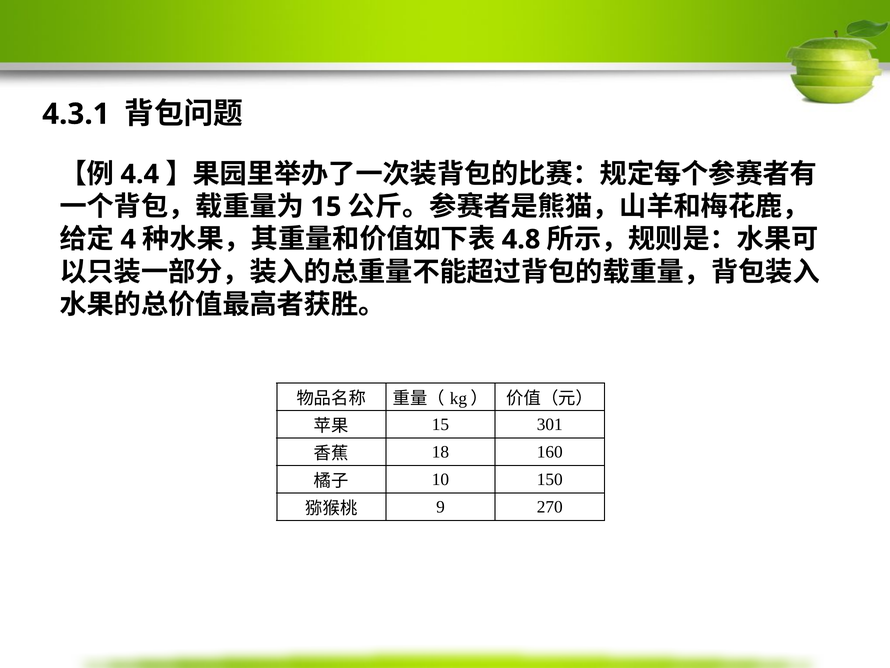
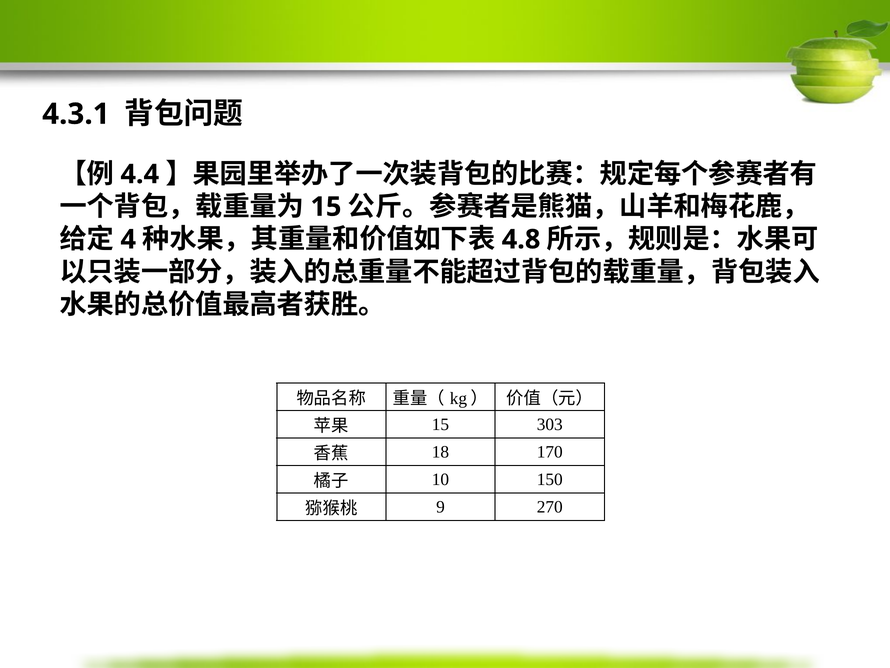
301: 301 -> 303
160: 160 -> 170
